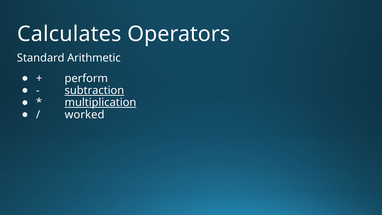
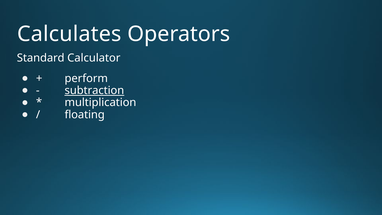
Arithmetic: Arithmetic -> Calculator
multiplication underline: present -> none
worked: worked -> floating
